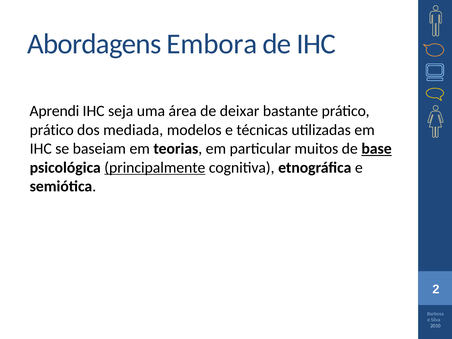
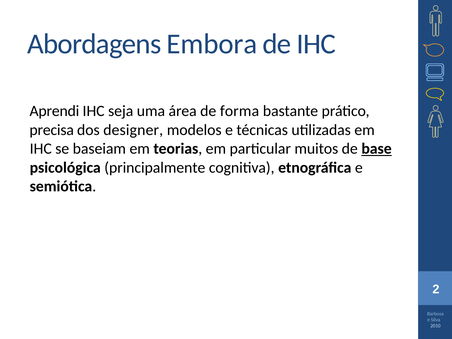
deixar: deixar -> forma
prático at (52, 130): prático -> precisa
mediada: mediada -> designer
principalmente underline: present -> none
